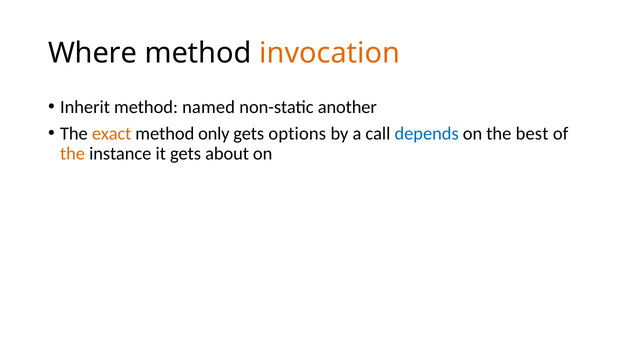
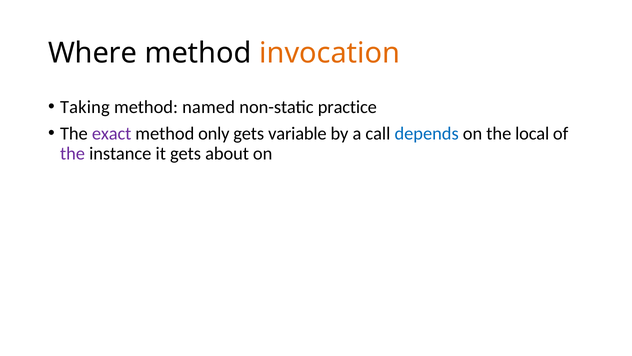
Inherit: Inherit -> Taking
another: another -> practice
exact colour: orange -> purple
options: options -> variable
best: best -> local
the at (73, 153) colour: orange -> purple
